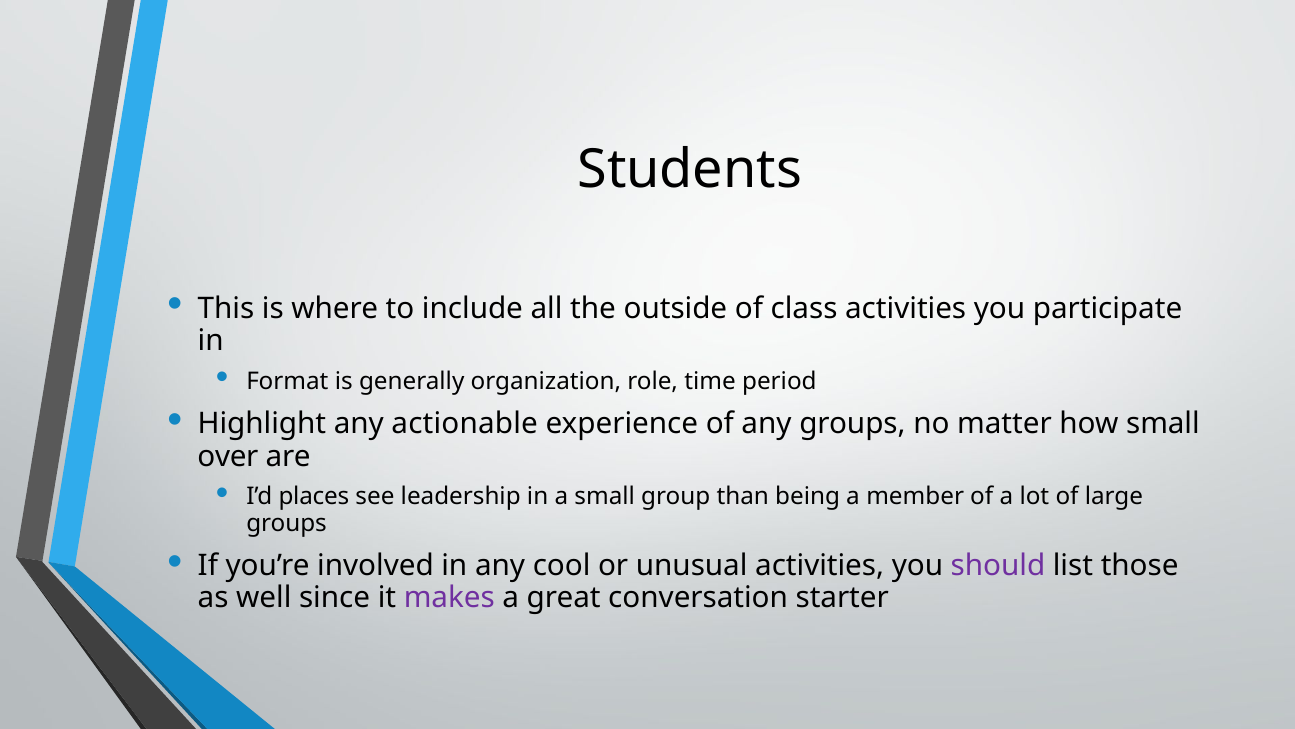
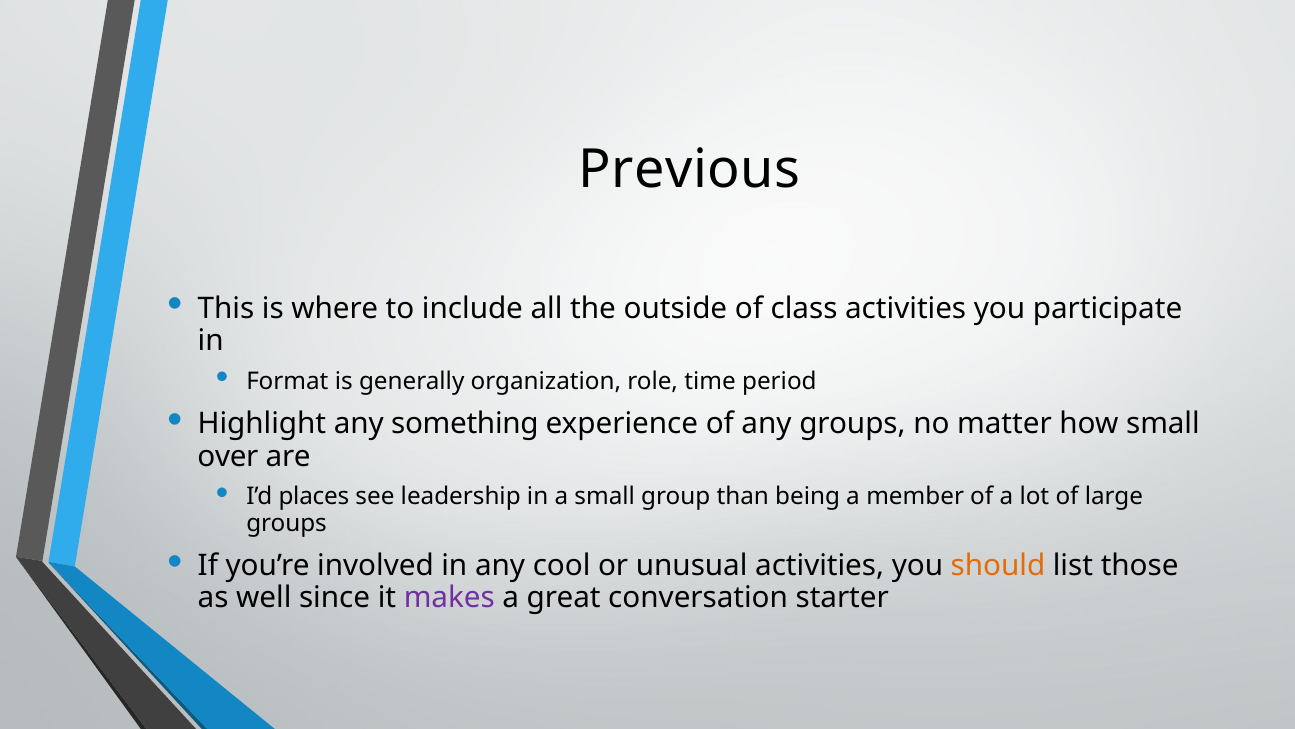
Students: Students -> Previous
actionable: actionable -> something
should colour: purple -> orange
